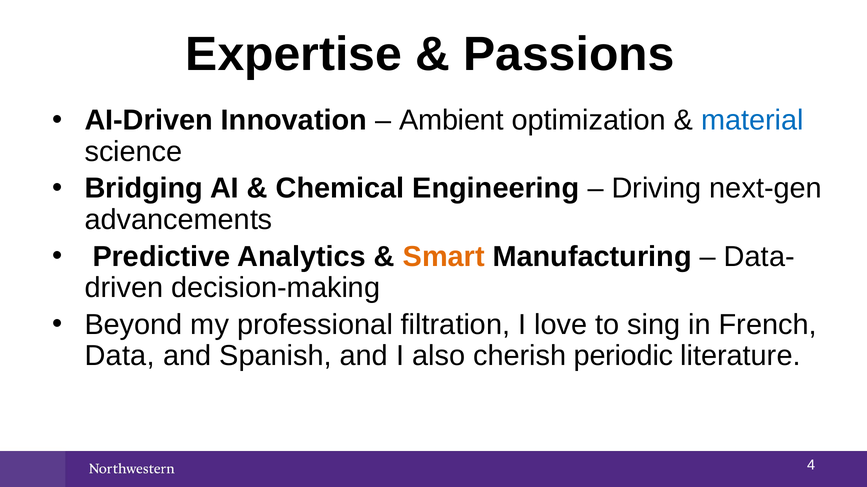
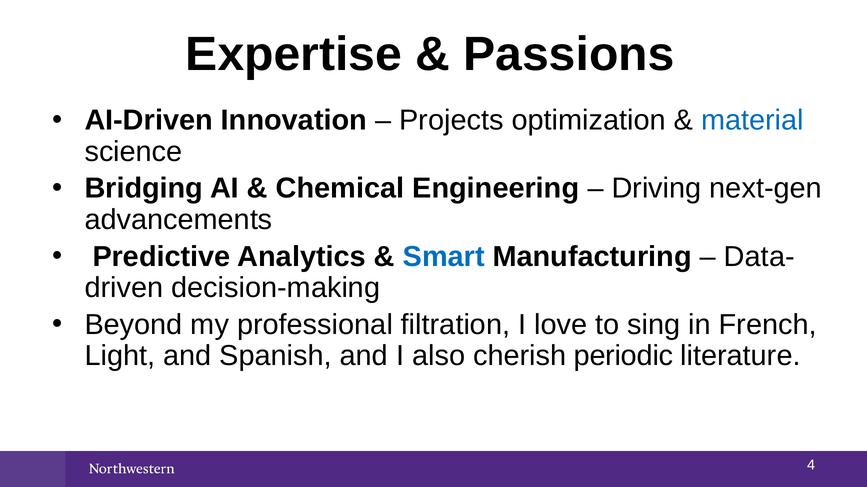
Ambient: Ambient -> Projects
Smart colour: orange -> blue
Data: Data -> Light
